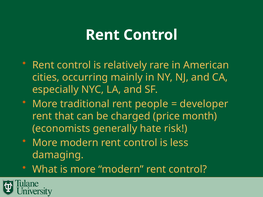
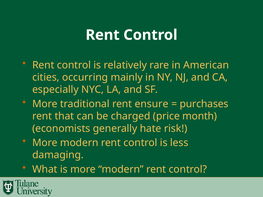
people: people -> ensure
developer: developer -> purchases
